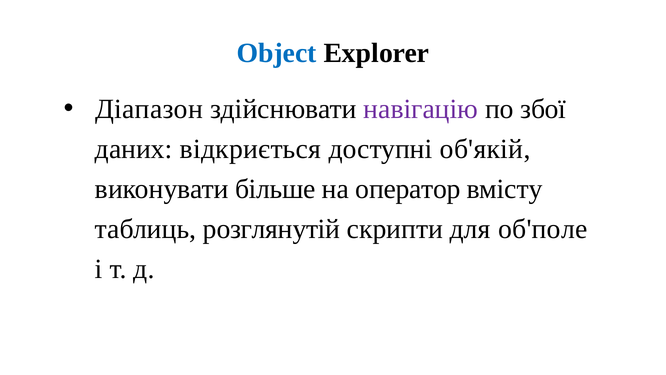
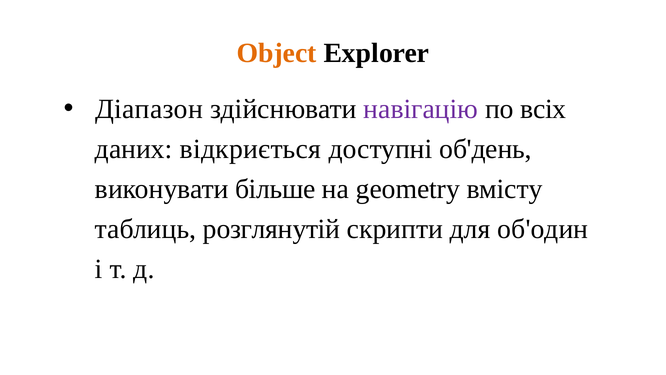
Object colour: blue -> orange
збої: збої -> всіх
об'якій: об'якій -> об'день
оператор: оператор -> geometry
об'поле: об'поле -> об'один
